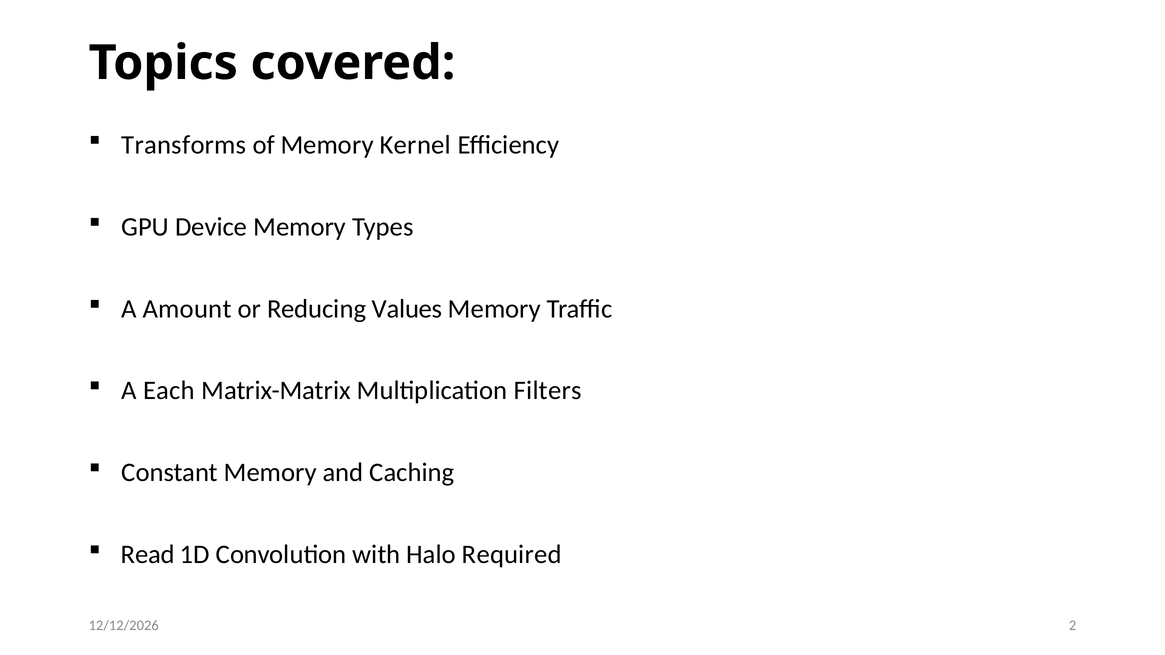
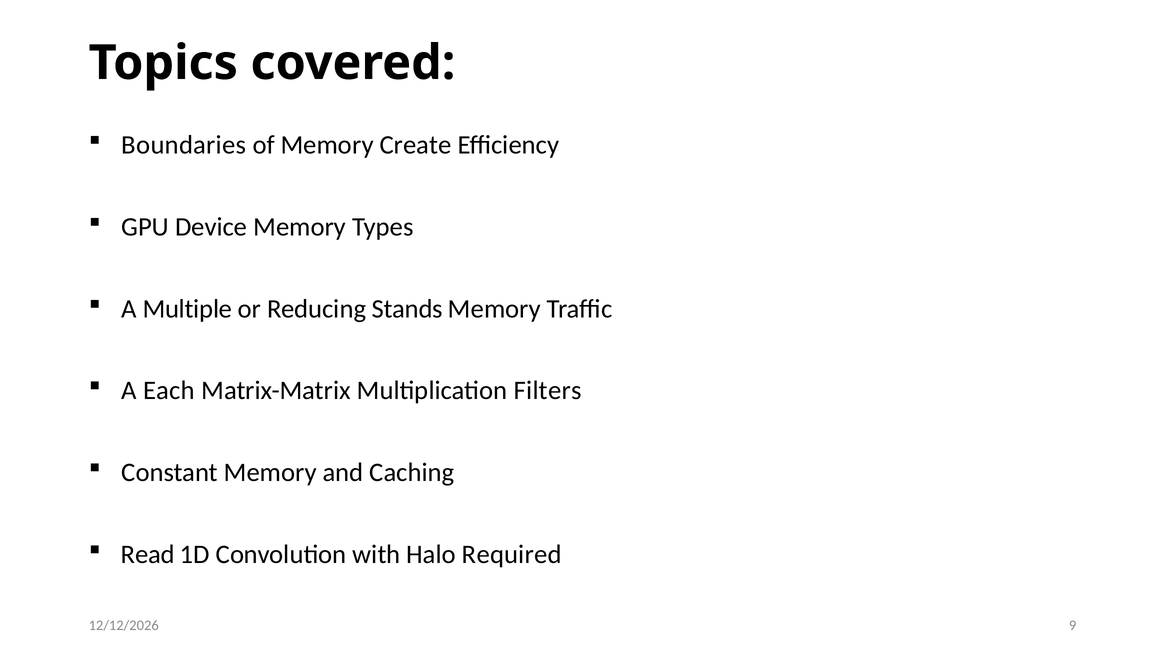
Transforms: Transforms -> Boundaries
Kernel: Kernel -> Create
Amount: Amount -> Multiple
Values: Values -> Stands
2: 2 -> 9
